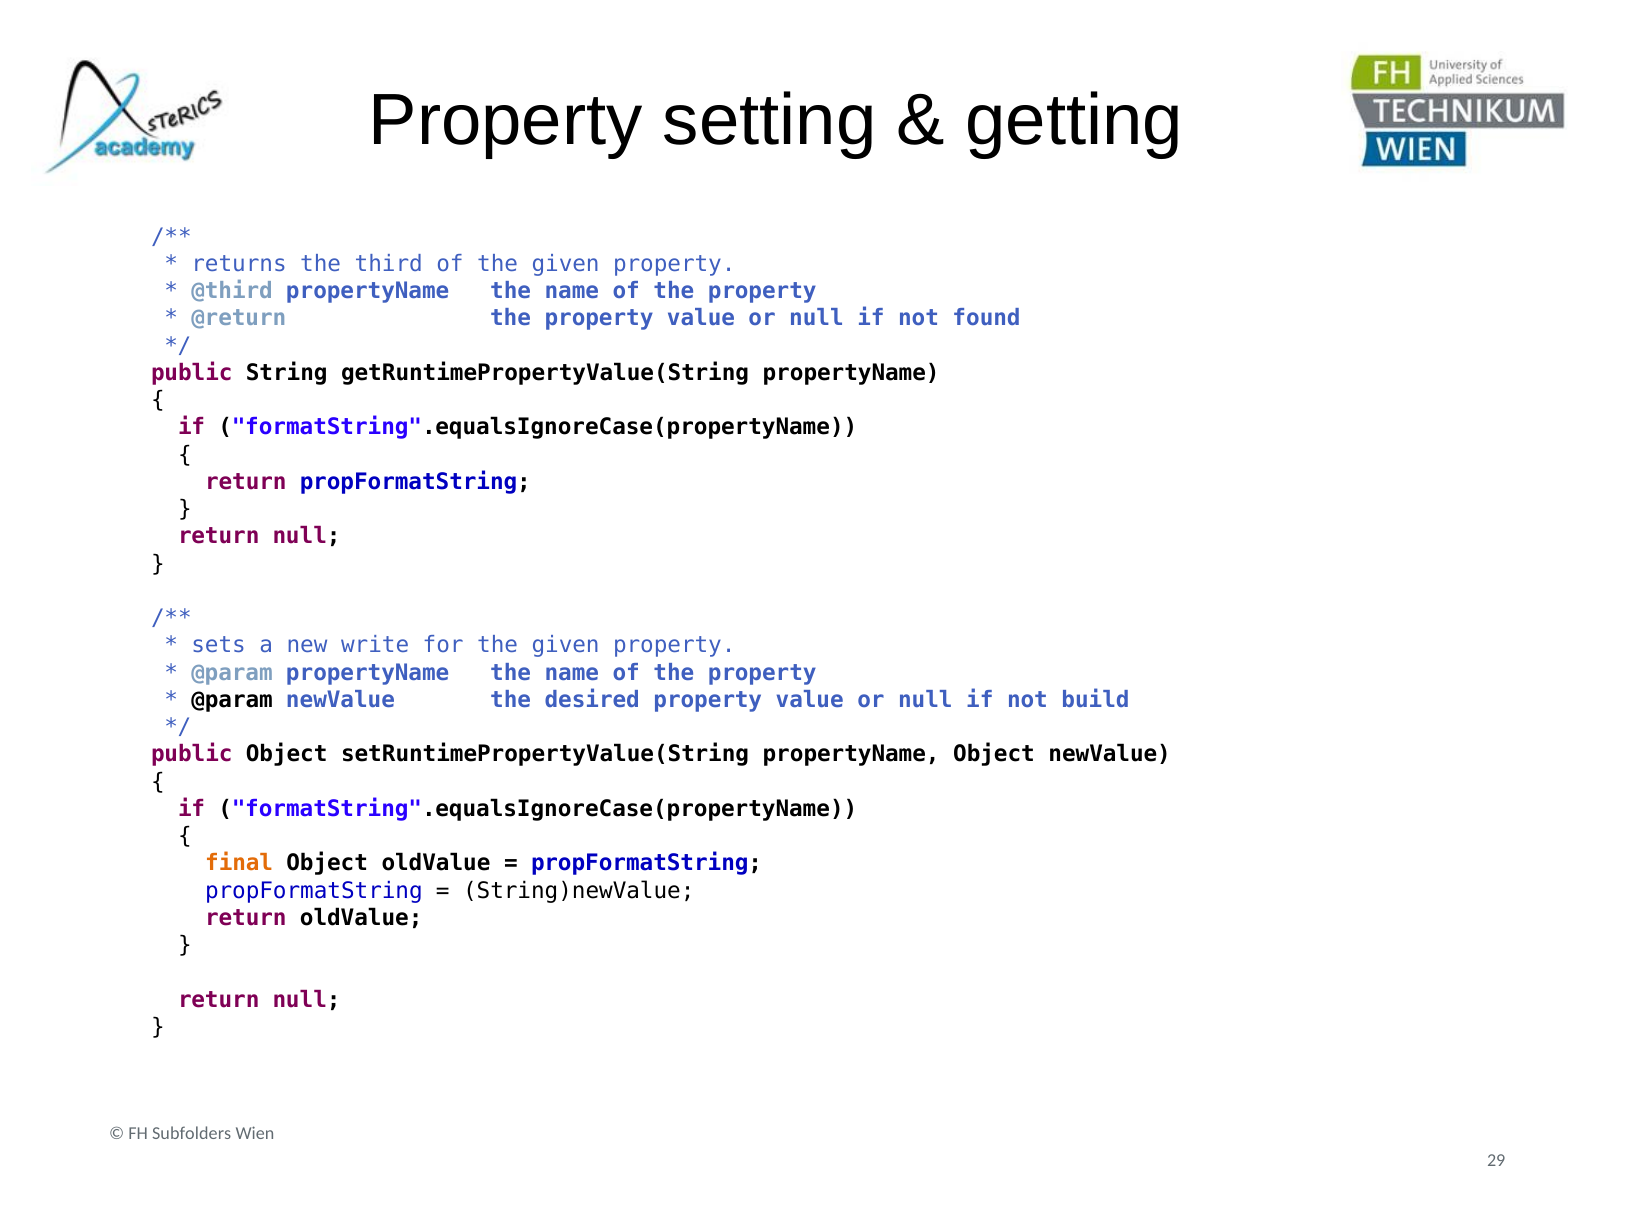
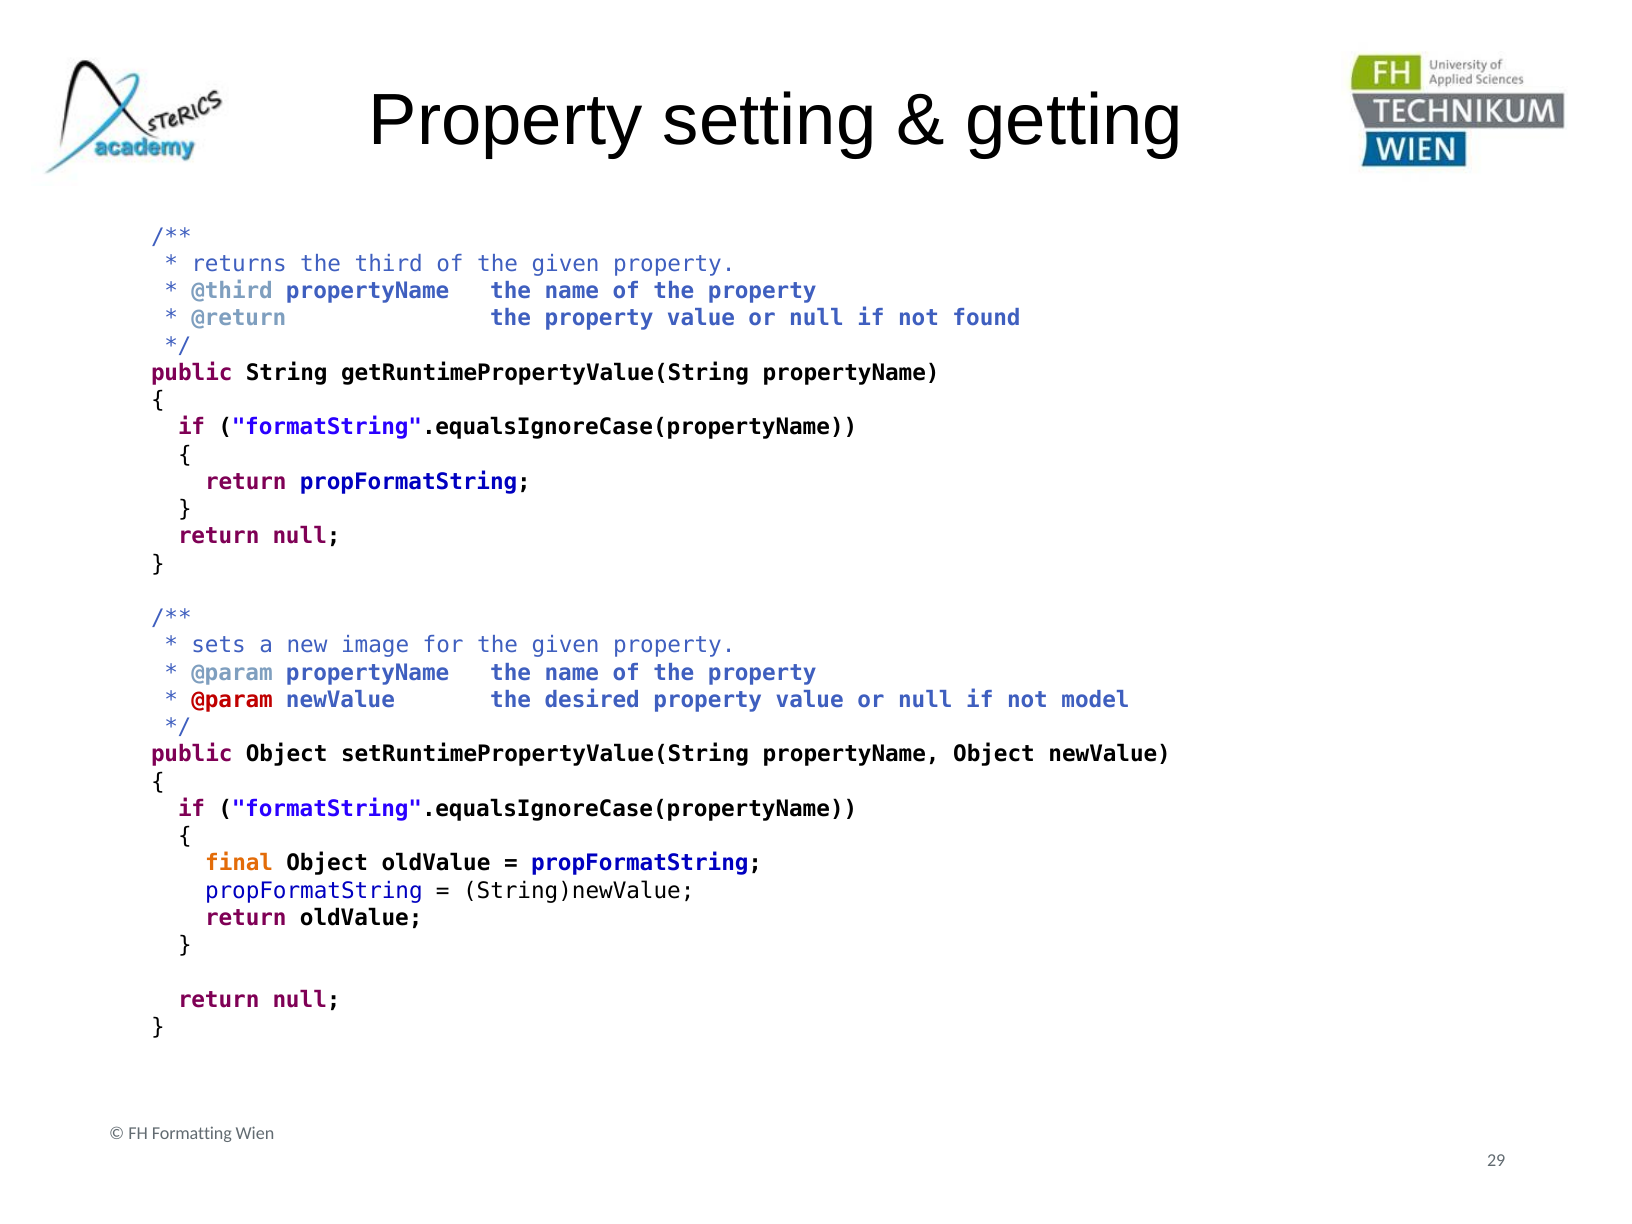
write: write -> image
@param at (232, 700) colour: black -> red
build: build -> model
Subfolders: Subfolders -> Formatting
